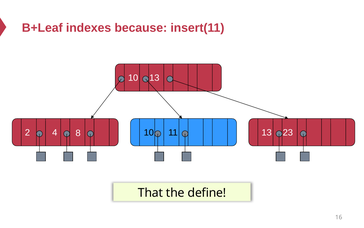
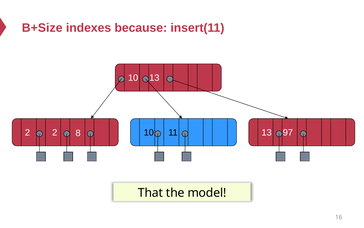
B+Leaf: B+Leaf -> B+Size
2 4: 4 -> 2
23: 23 -> 97
define: define -> model
